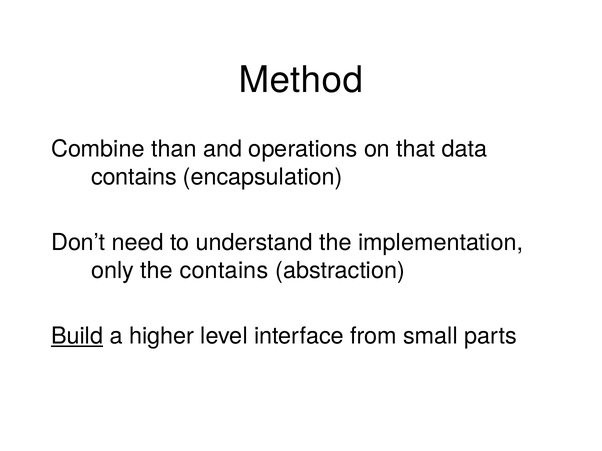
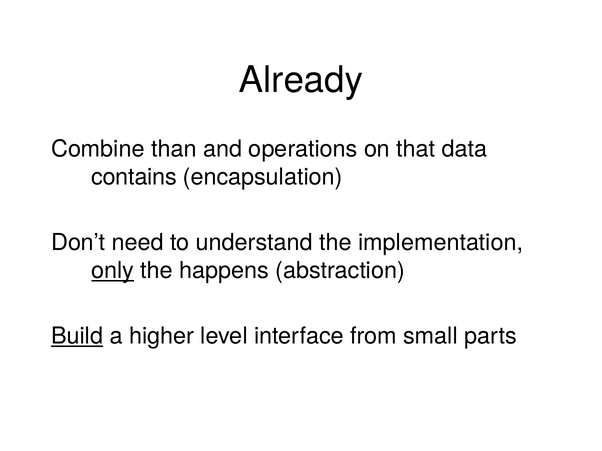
Method: Method -> Already
only underline: none -> present
the contains: contains -> happens
